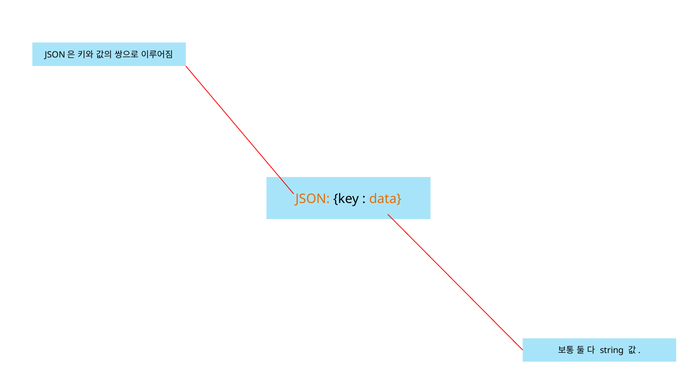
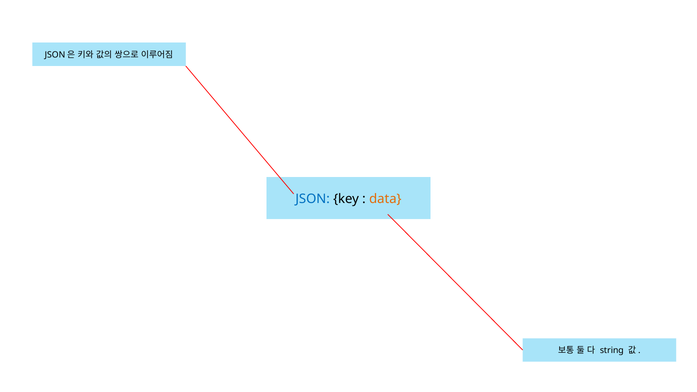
JSON colour: orange -> blue
